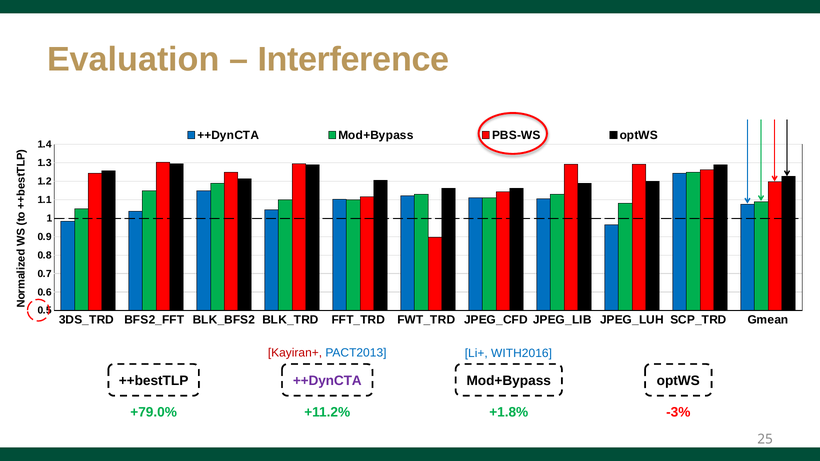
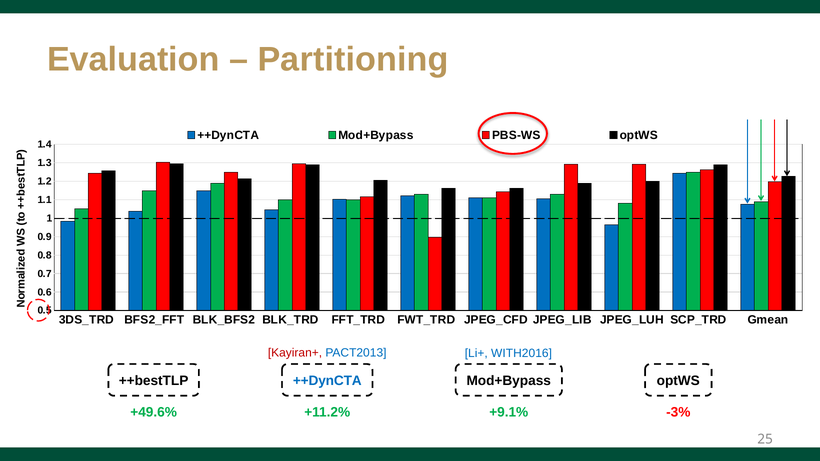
Interference: Interference -> Partitioning
++DynCTA at (327, 381) colour: purple -> blue
+79.0%: +79.0% -> +49.6%
+1.8%: +1.8% -> +9.1%
